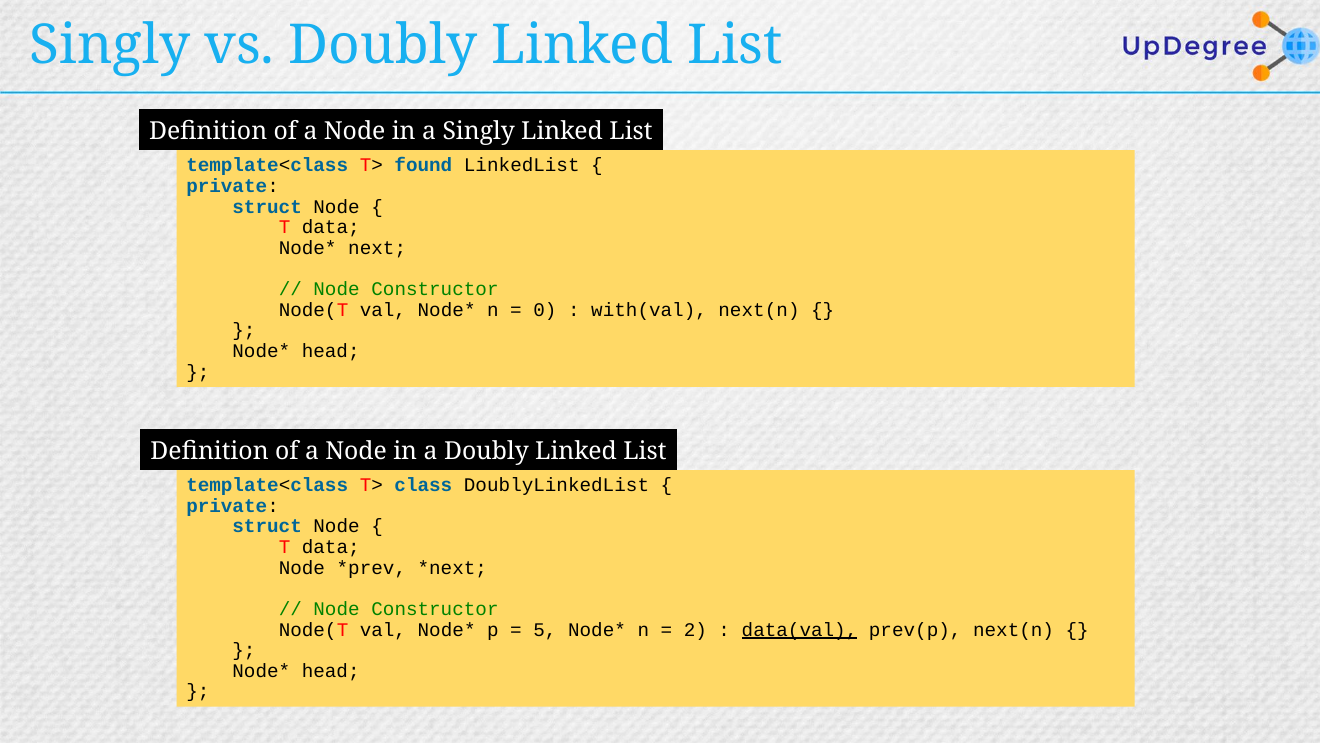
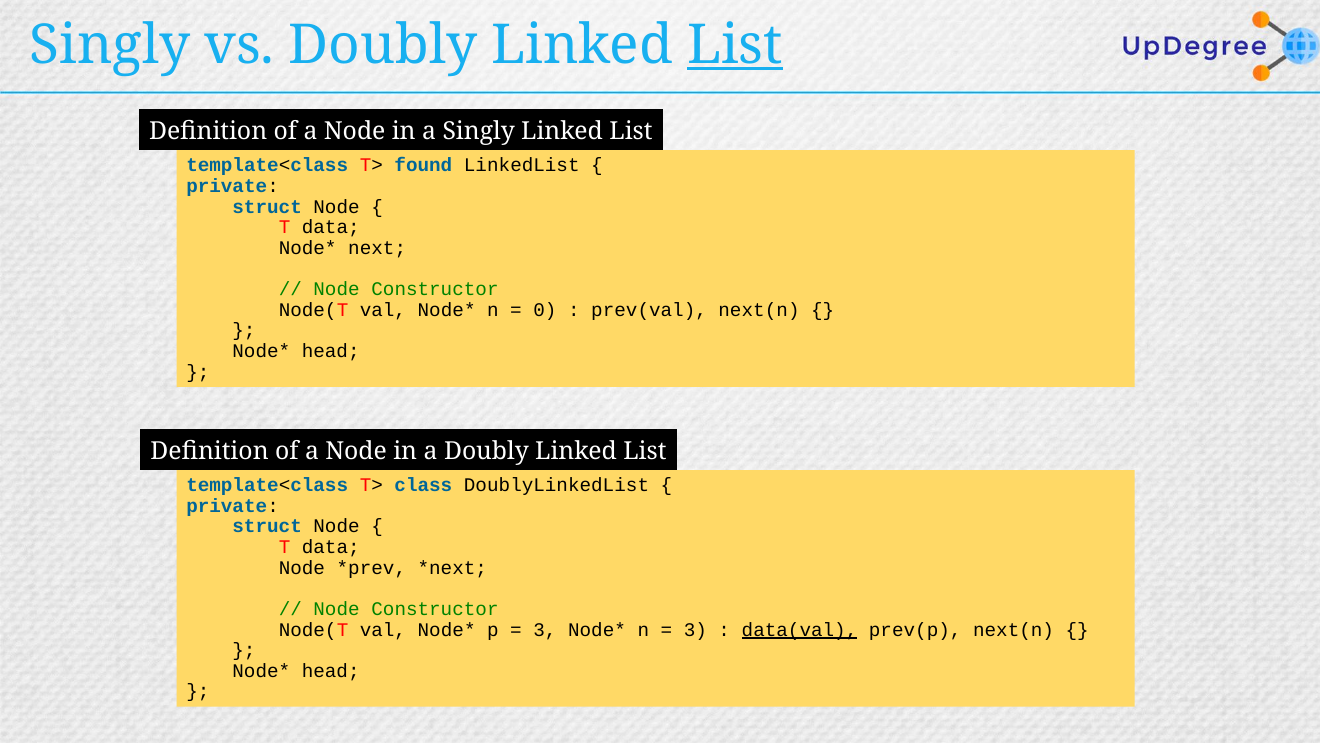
List at (735, 45) underline: none -> present
with(val: with(val -> prev(val
5 at (545, 629): 5 -> 3
2 at (695, 629): 2 -> 3
